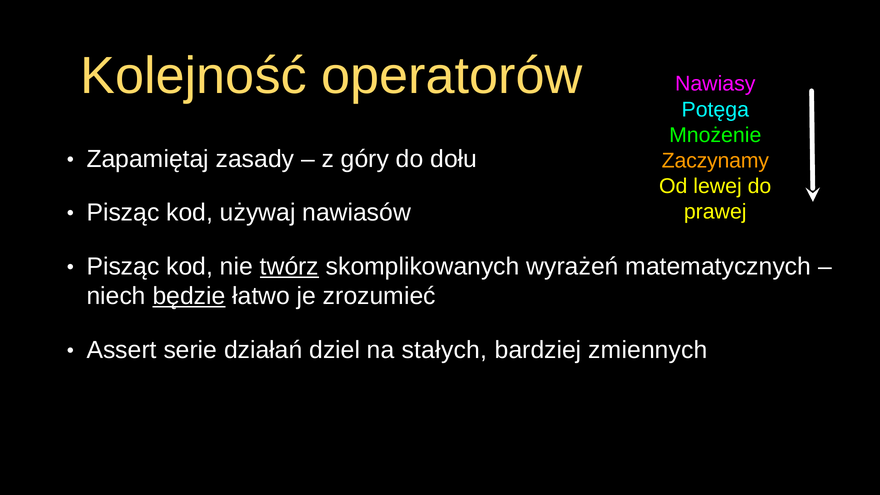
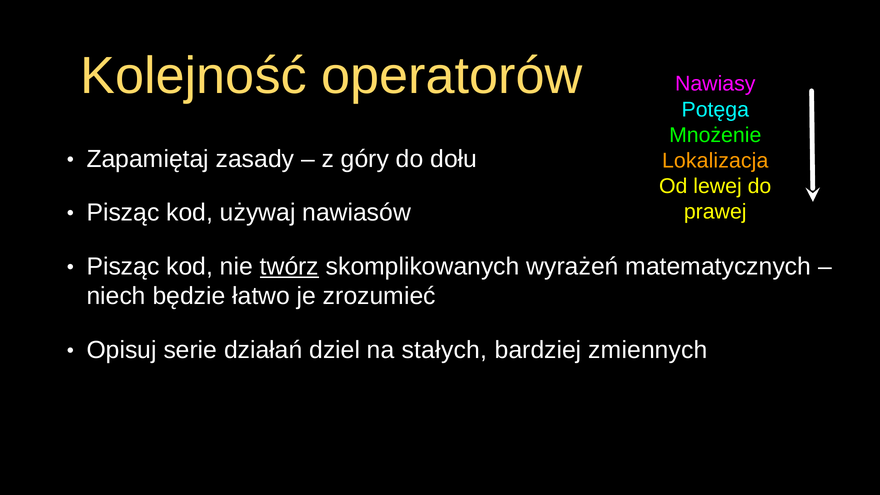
Zaczynamy: Zaczynamy -> Lokalizacja
będzie underline: present -> none
Assert: Assert -> Opisuj
